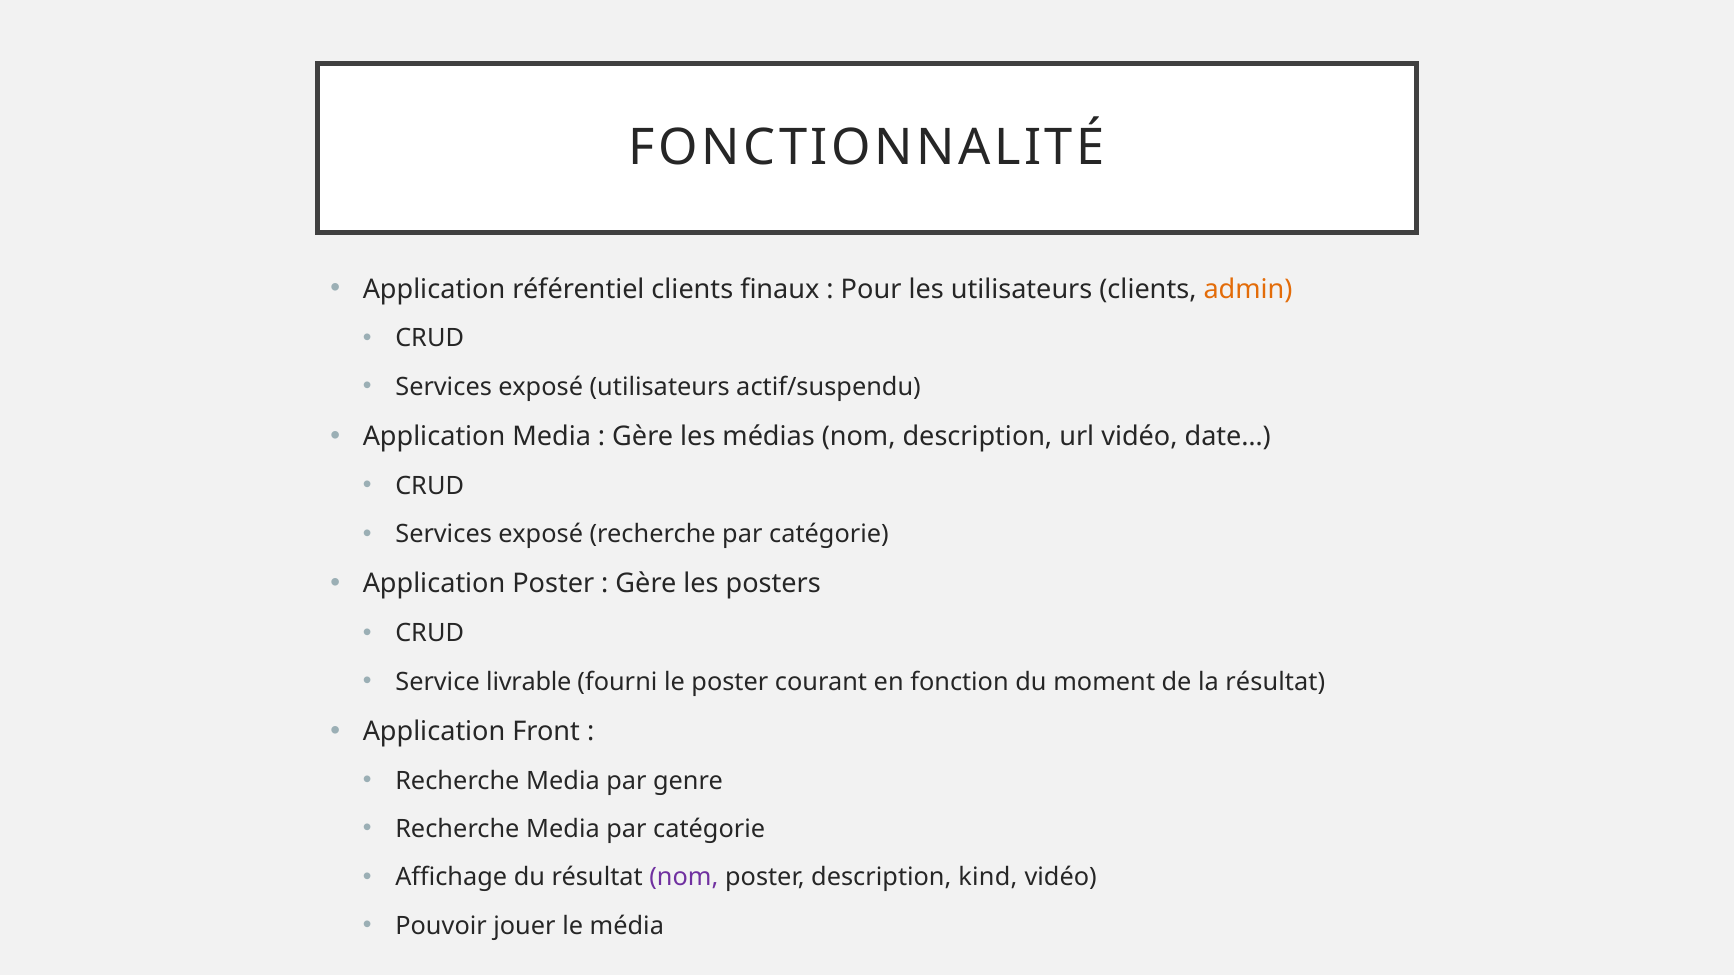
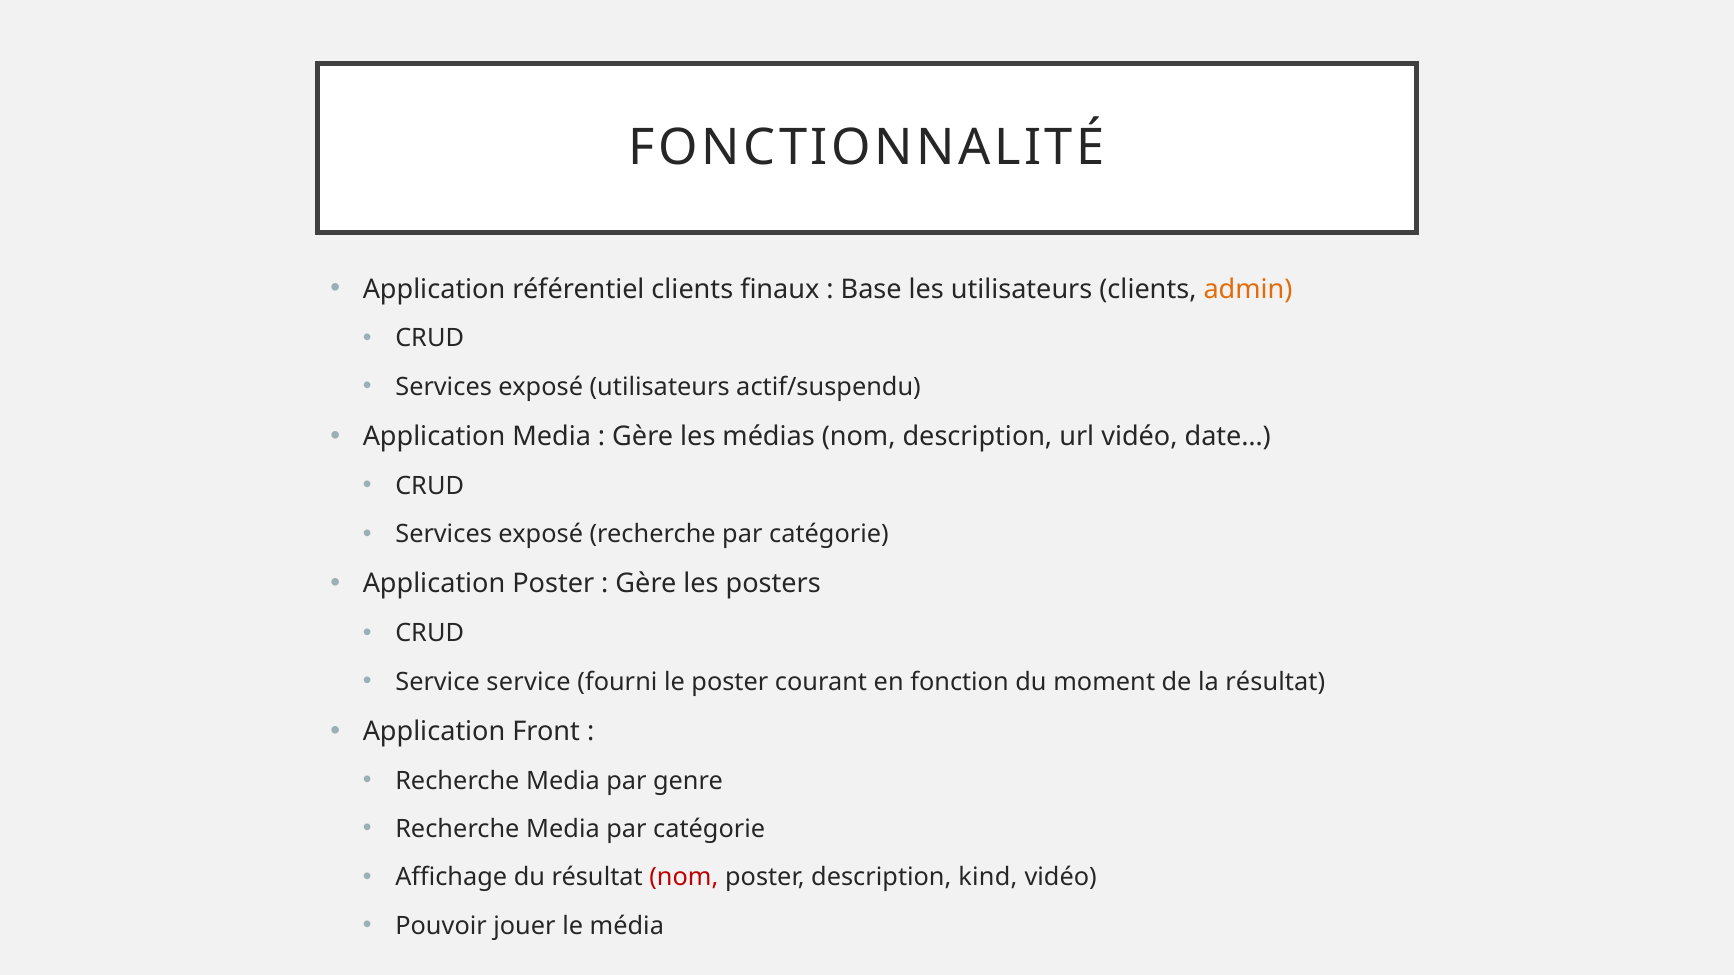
Pour: Pour -> Base
Service livrable: livrable -> service
nom at (684, 878) colour: purple -> red
